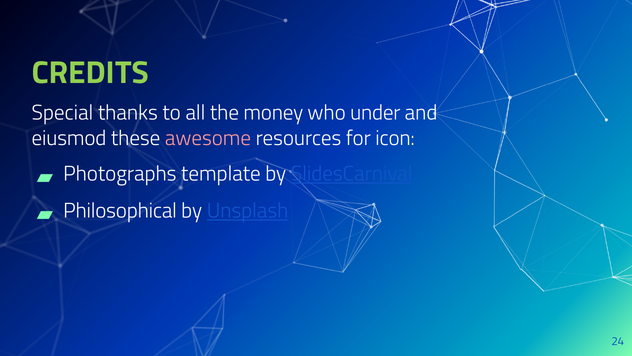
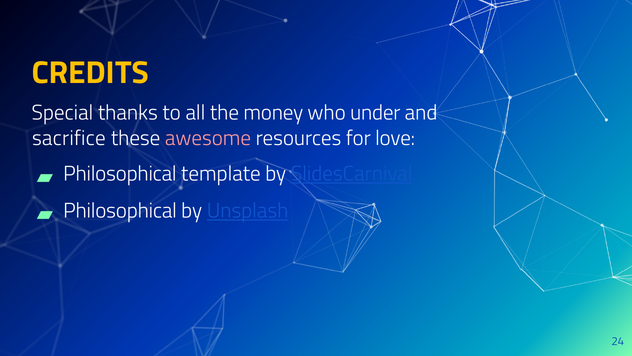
CREDITS colour: light green -> yellow
eiusmod: eiusmod -> sacrifice
icon: icon -> love
Photographs at (120, 174): Photographs -> Philosophical
